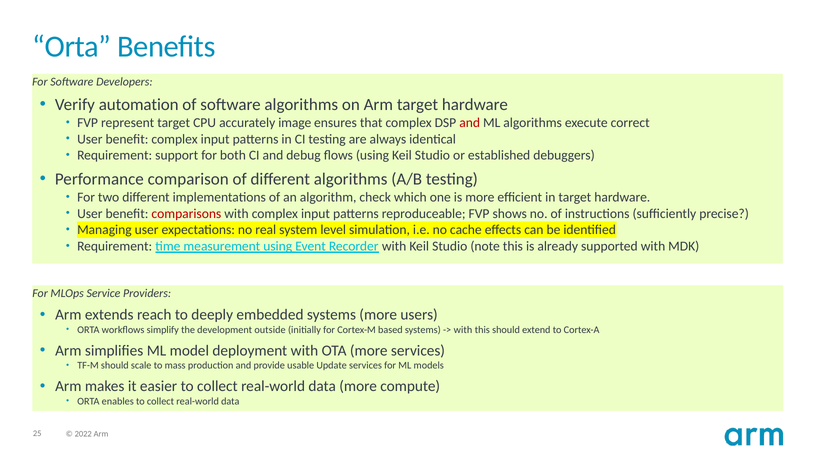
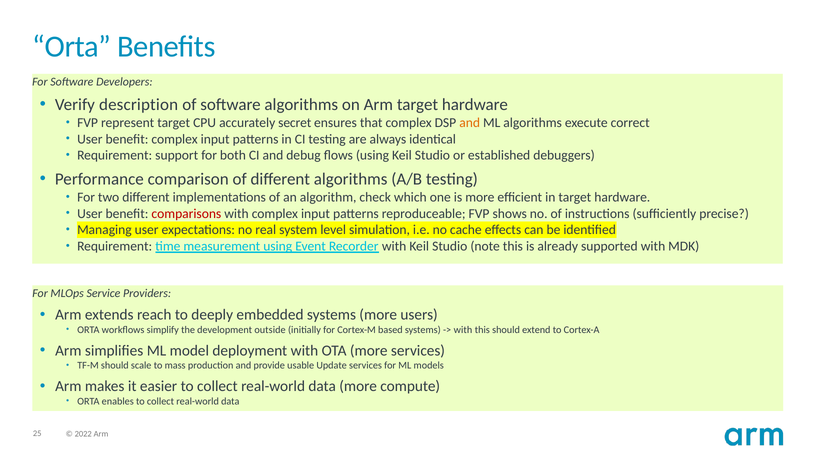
automation: automation -> description
image: image -> secret
and at (470, 123) colour: red -> orange
